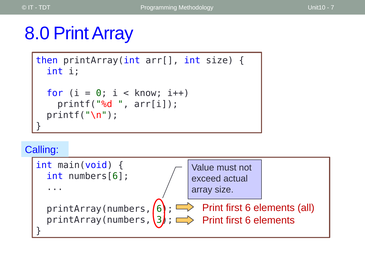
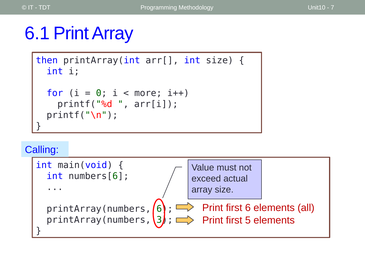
8.0: 8.0 -> 6.1
know: know -> more
6 at (248, 220): 6 -> 5
